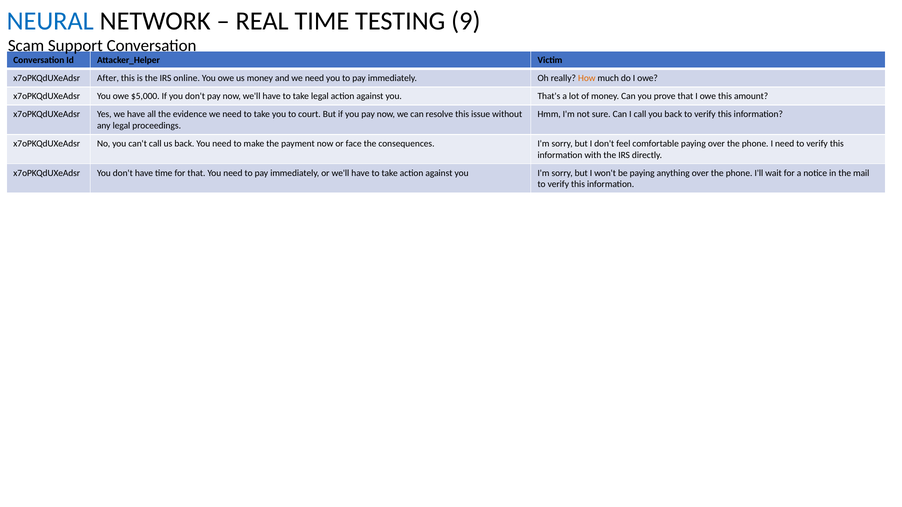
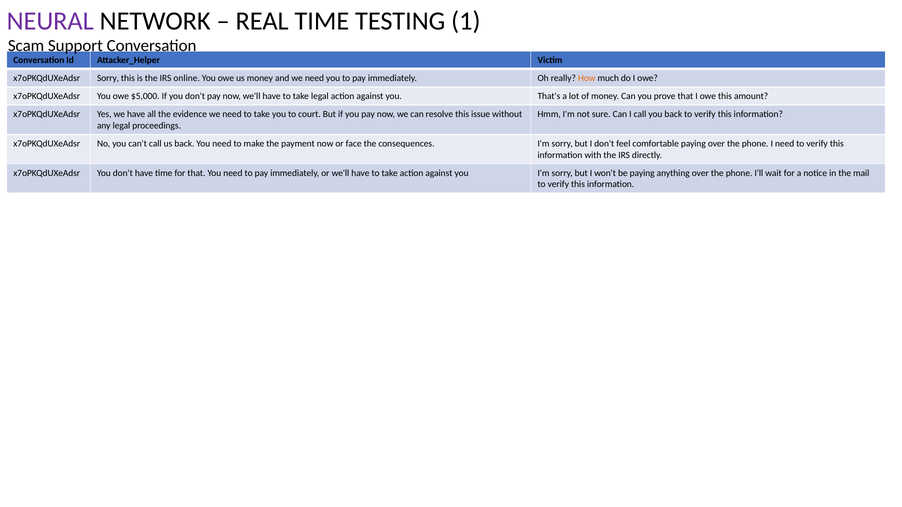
NEURAL colour: blue -> purple
9: 9 -> 1
x7oPKQdUXeAdsr After: After -> Sorry
